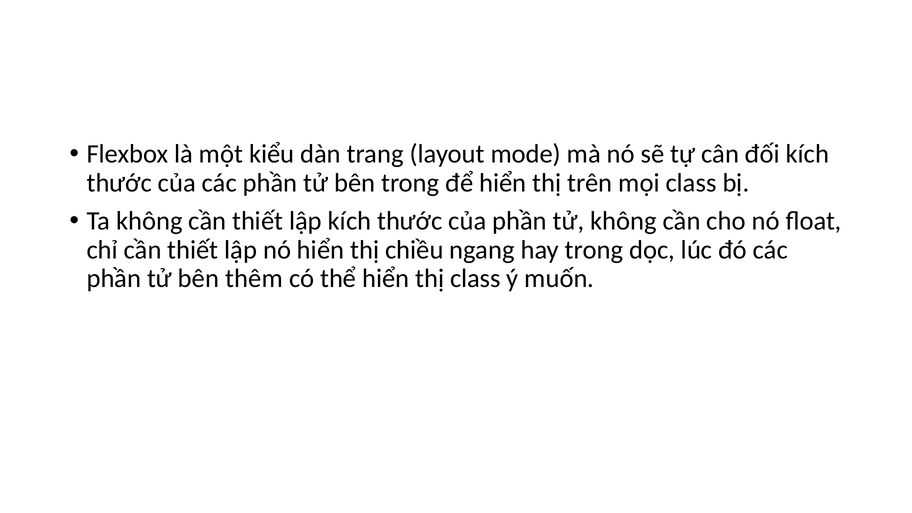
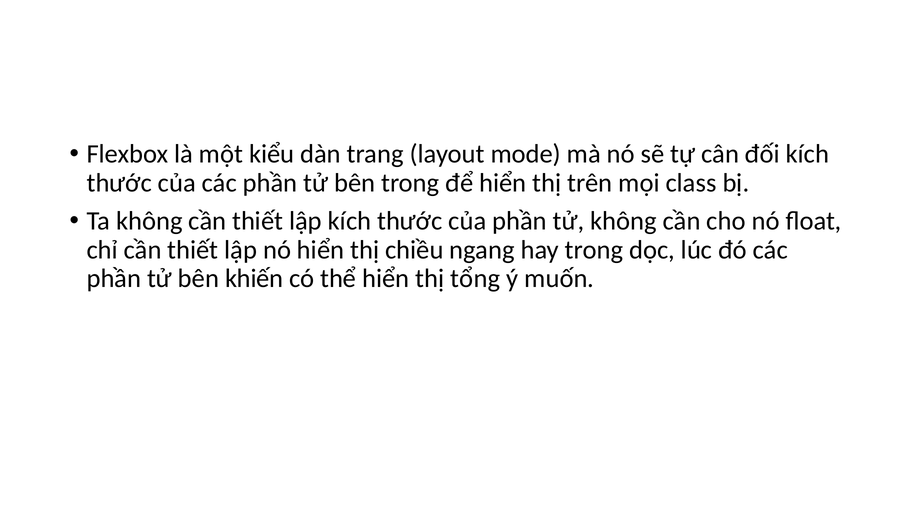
thêm: thêm -> khiến
thị class: class -> tổng
